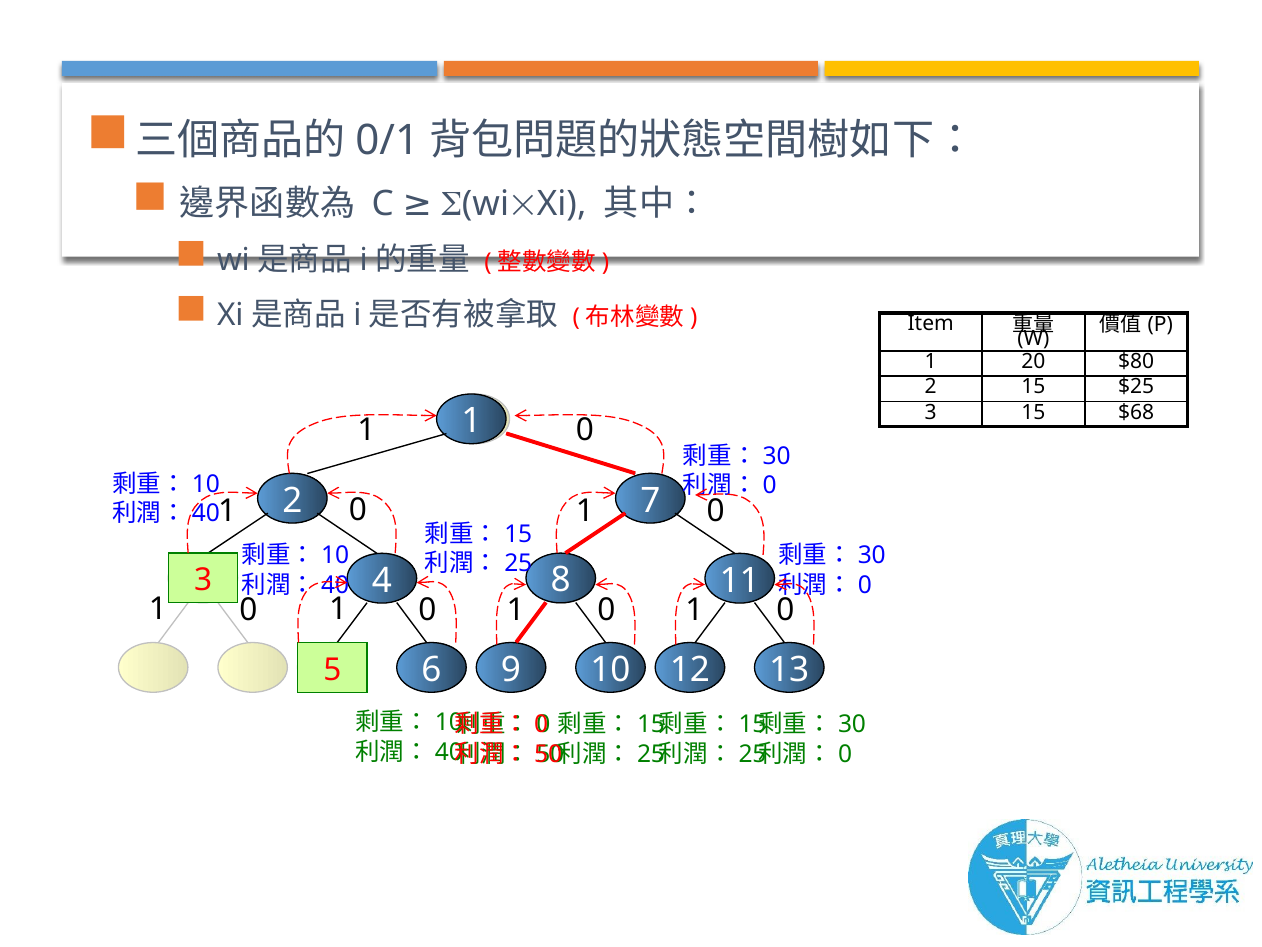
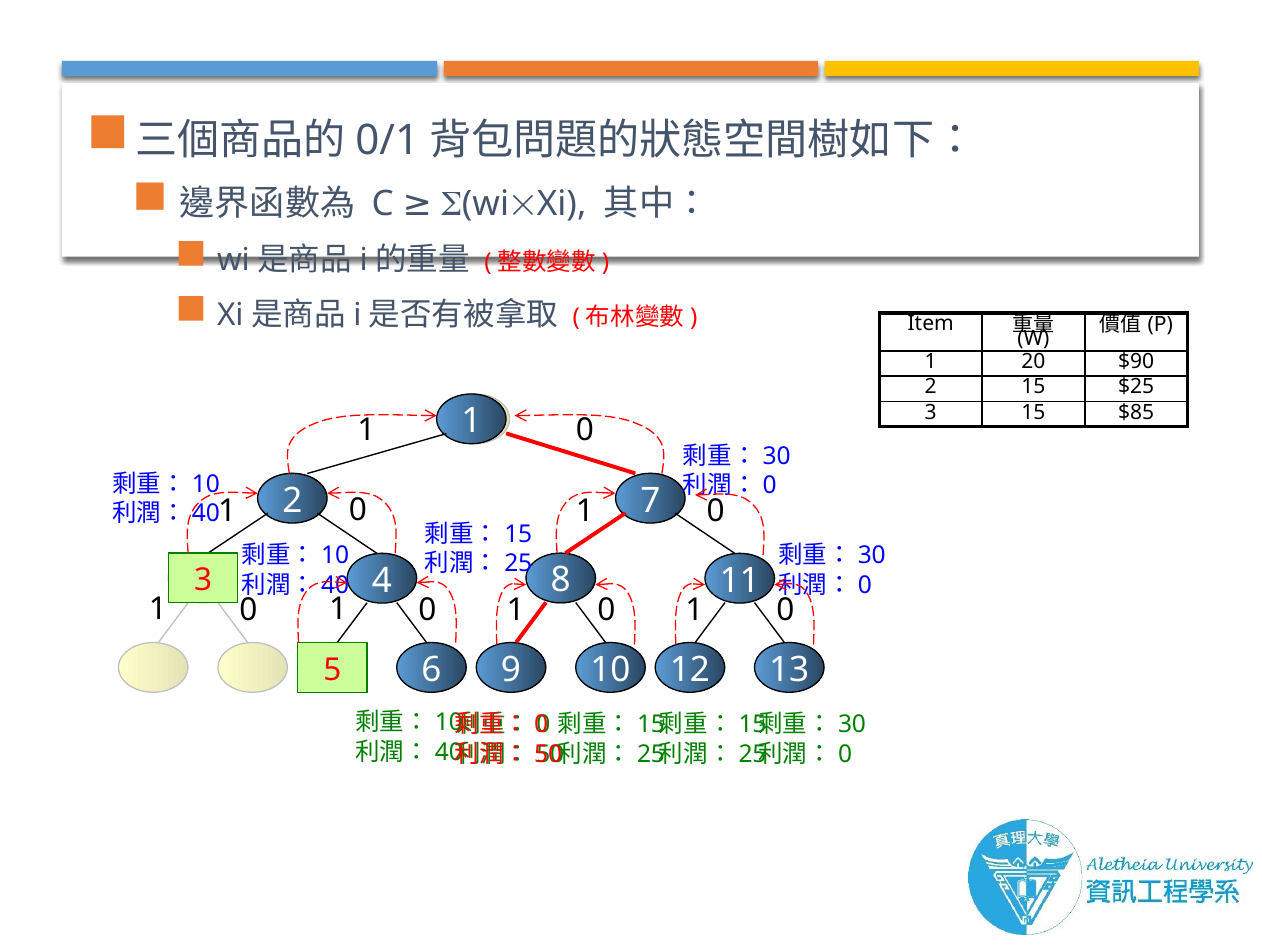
$80: $80 -> $90
$68: $68 -> $85
